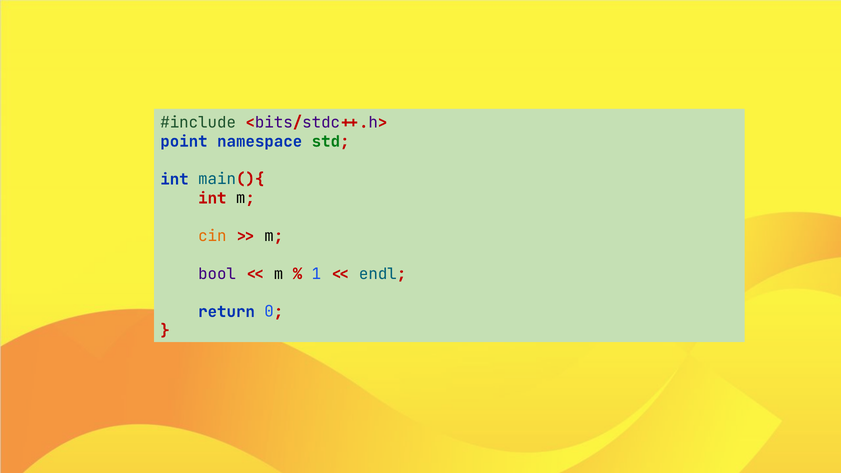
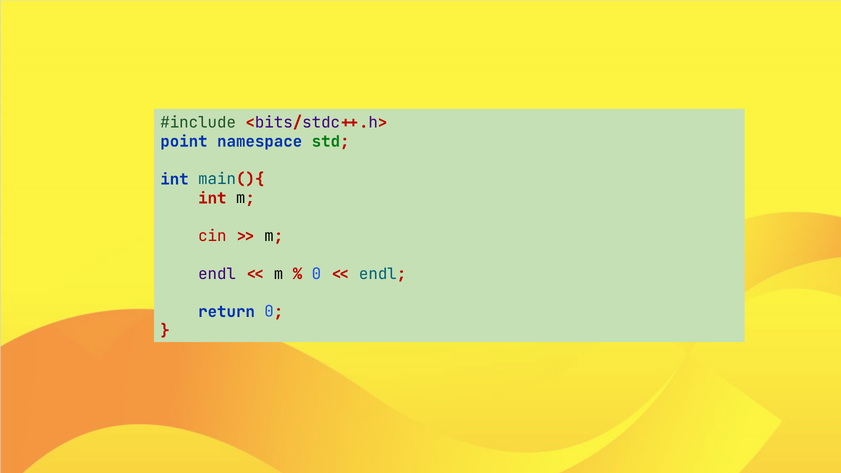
cin colour: orange -> red
bool at (217, 274): bool -> endl
1 at (316, 274): 1 -> 0
